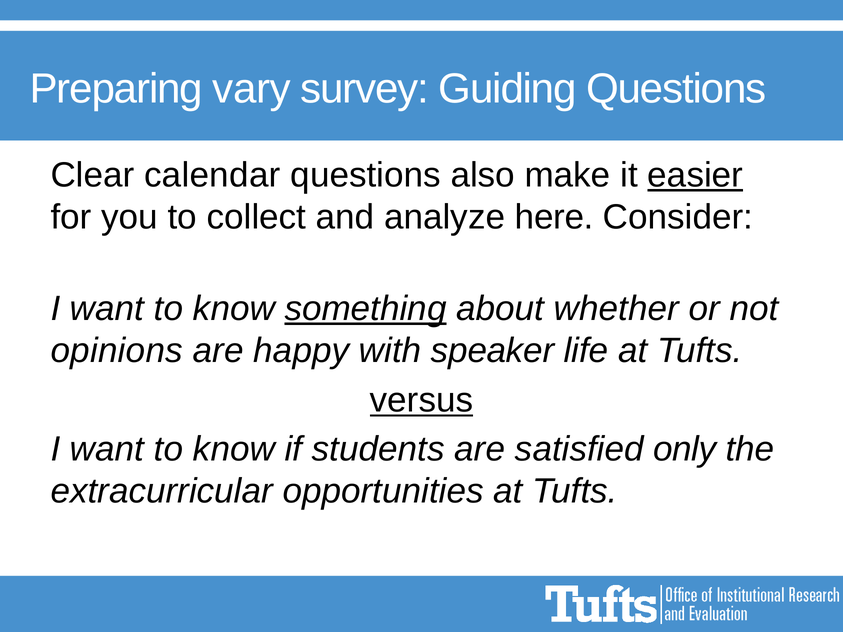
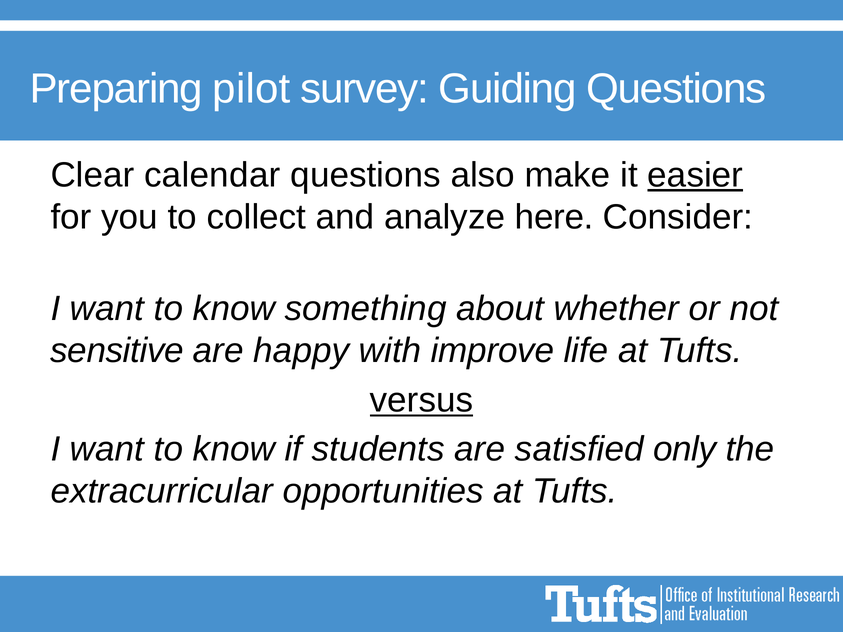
vary: vary -> pilot
something underline: present -> none
opinions: opinions -> sensitive
speaker: speaker -> improve
